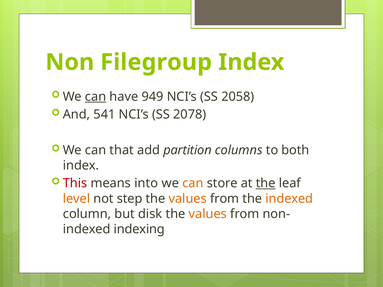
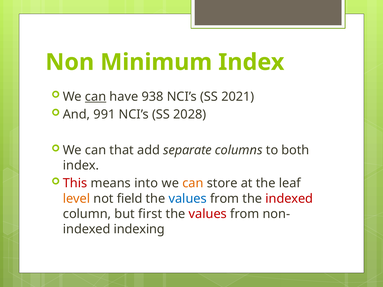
Filegroup: Filegroup -> Minimum
949: 949 -> 938
2058: 2058 -> 2021
541: 541 -> 991
2078: 2078 -> 2028
partition: partition -> separate
the at (266, 183) underline: present -> none
step: step -> field
values at (188, 199) colour: orange -> blue
indexed at (289, 199) colour: orange -> red
disk: disk -> first
values at (208, 214) colour: orange -> red
